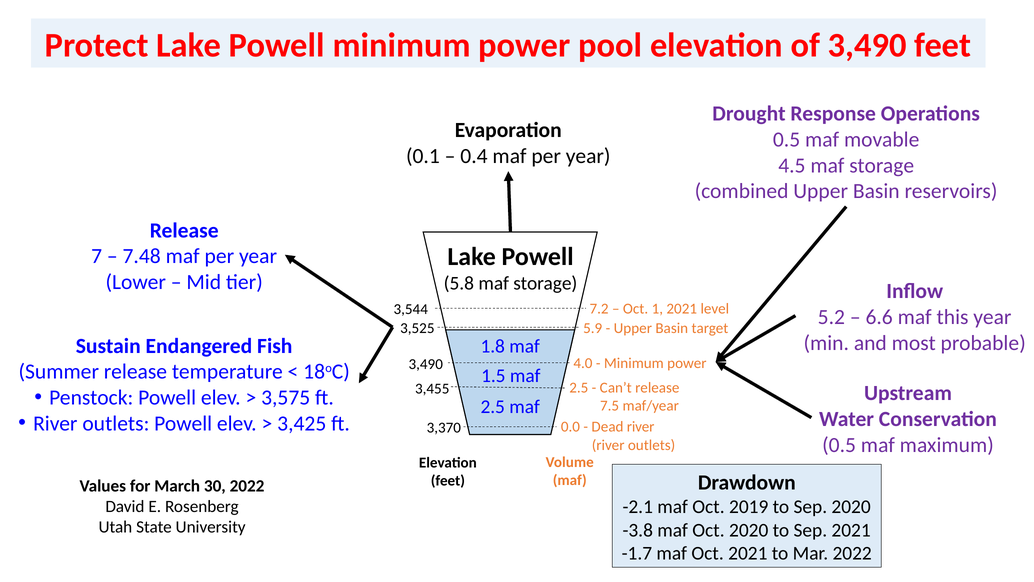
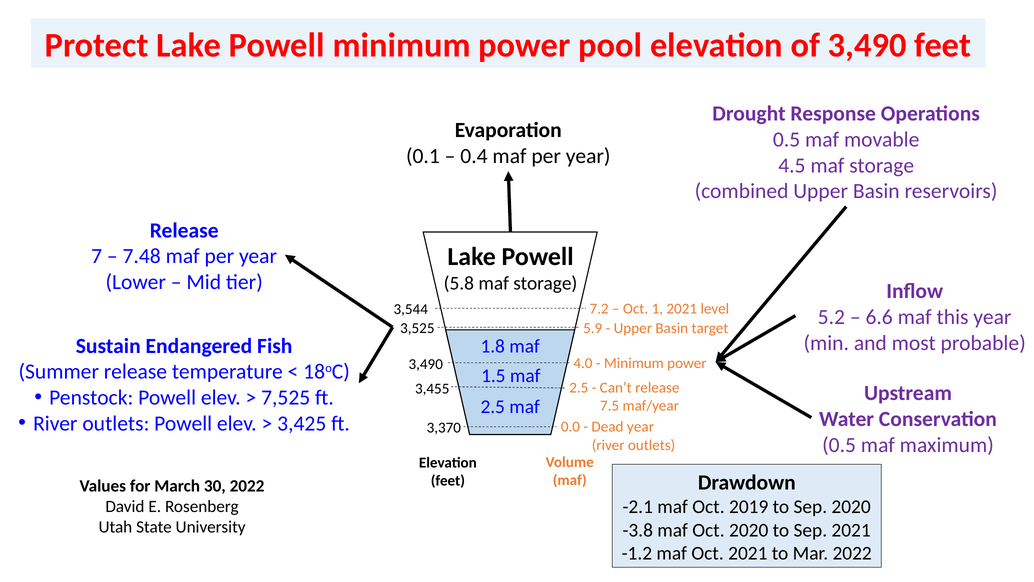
3,575: 3,575 -> 7,525
Dead river: river -> year
-1.7: -1.7 -> -1.2
